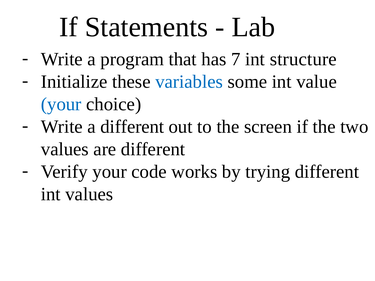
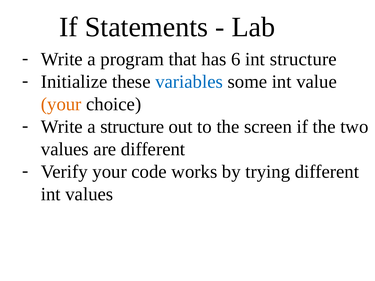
7: 7 -> 6
your at (61, 104) colour: blue -> orange
a different: different -> structure
